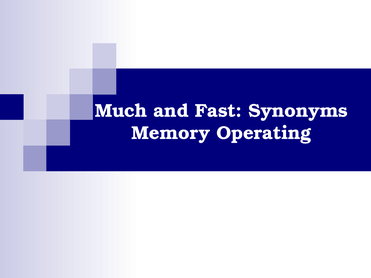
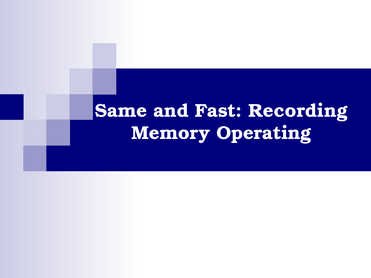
Much: Much -> Same
Synonyms: Synonyms -> Recording
